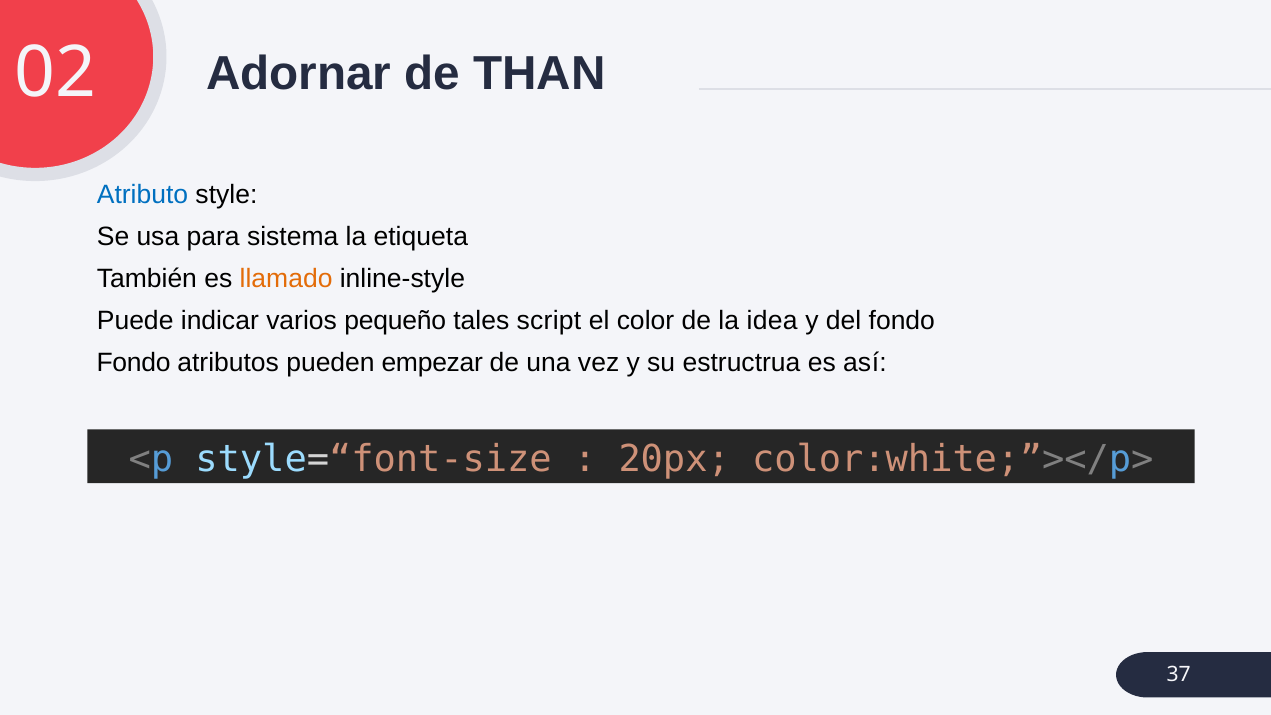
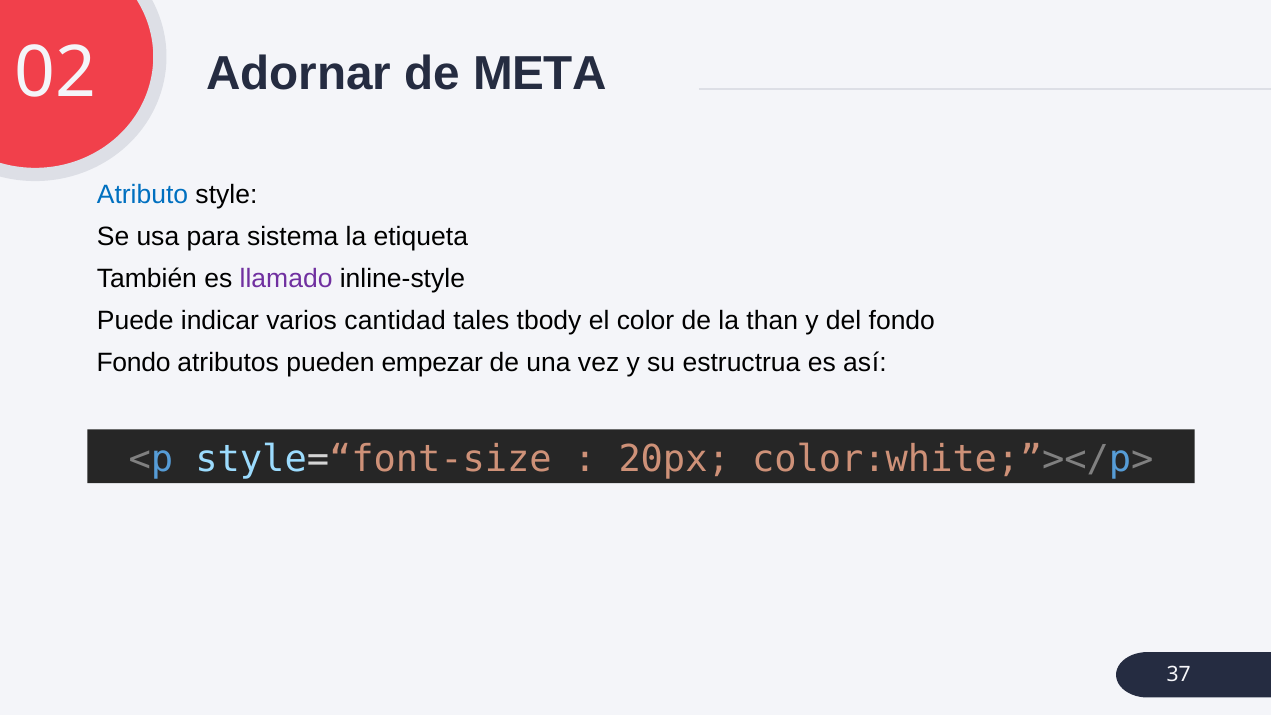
THAN: THAN -> META
llamado colour: orange -> purple
pequeño: pequeño -> cantidad
script: script -> tbody
idea: idea -> than
